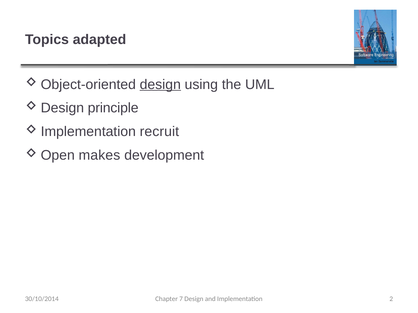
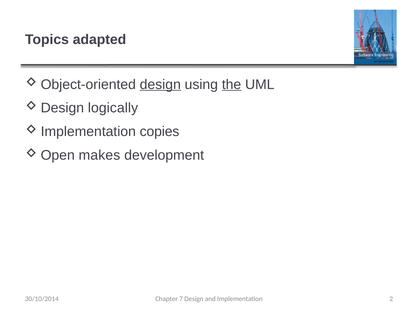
the underline: none -> present
principle: principle -> logically
recruit: recruit -> copies
